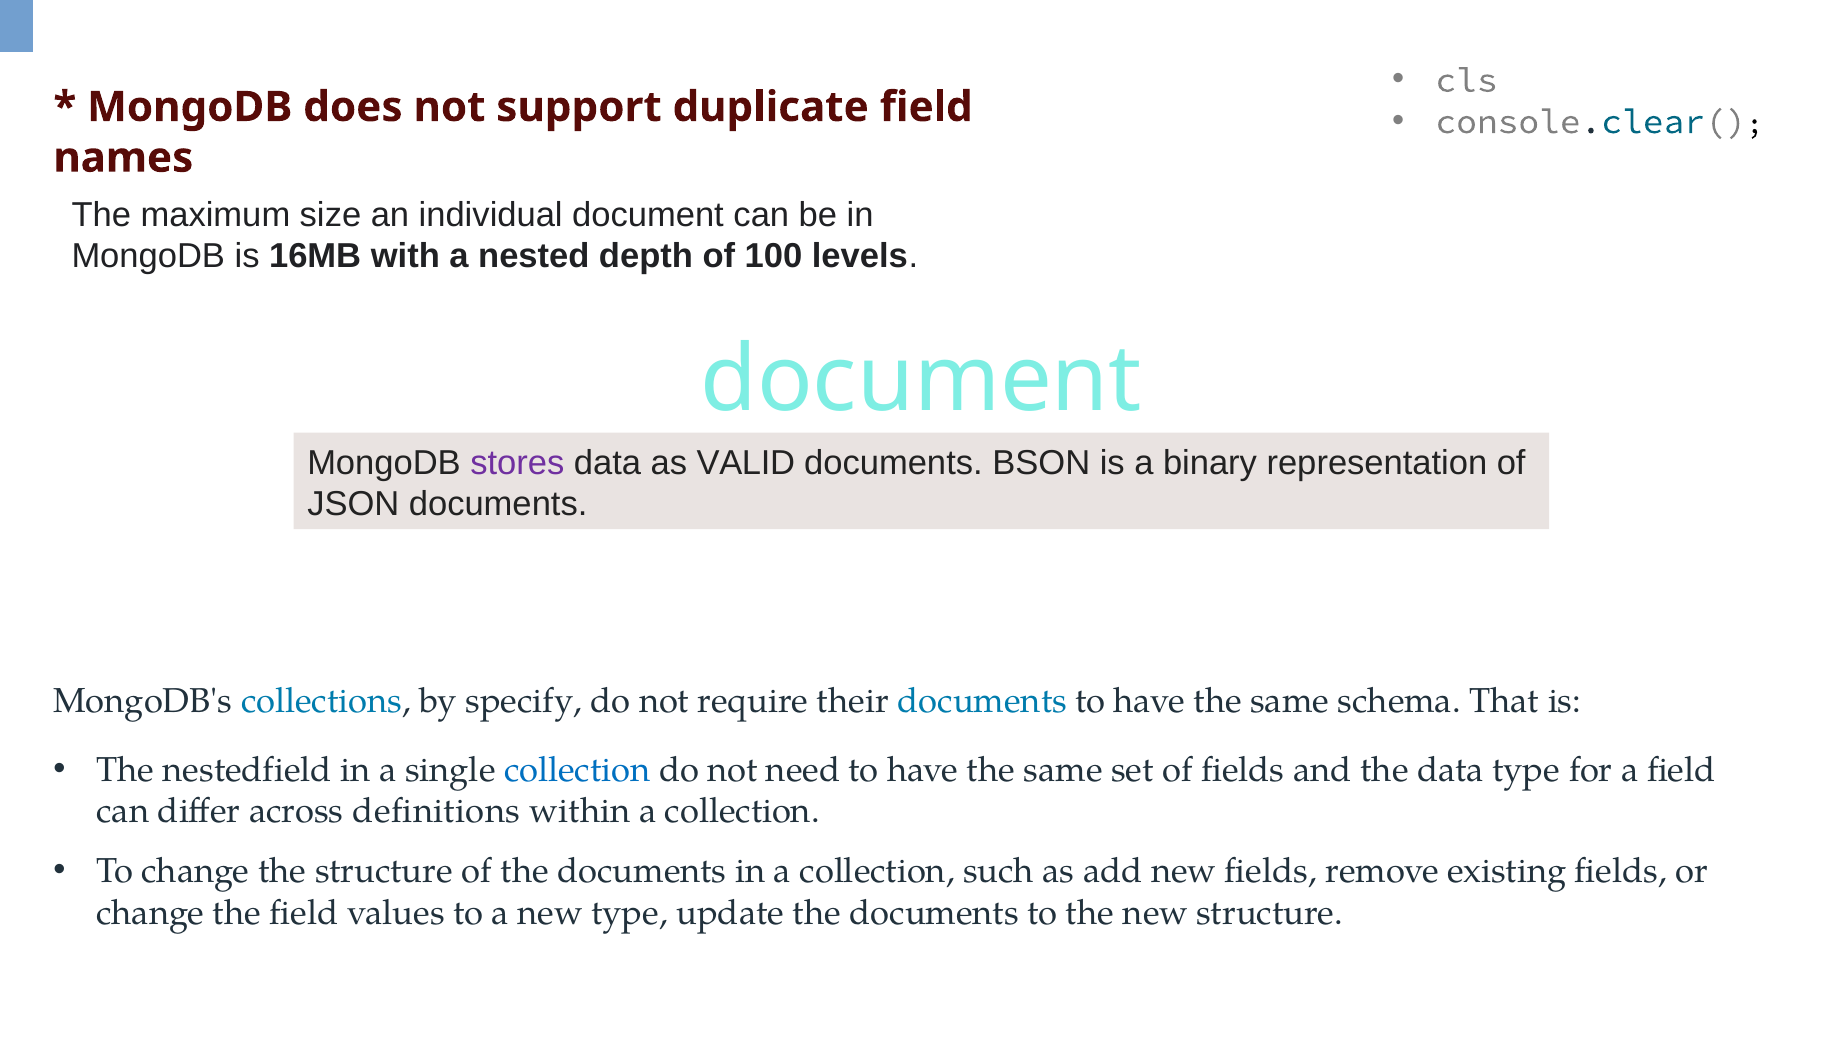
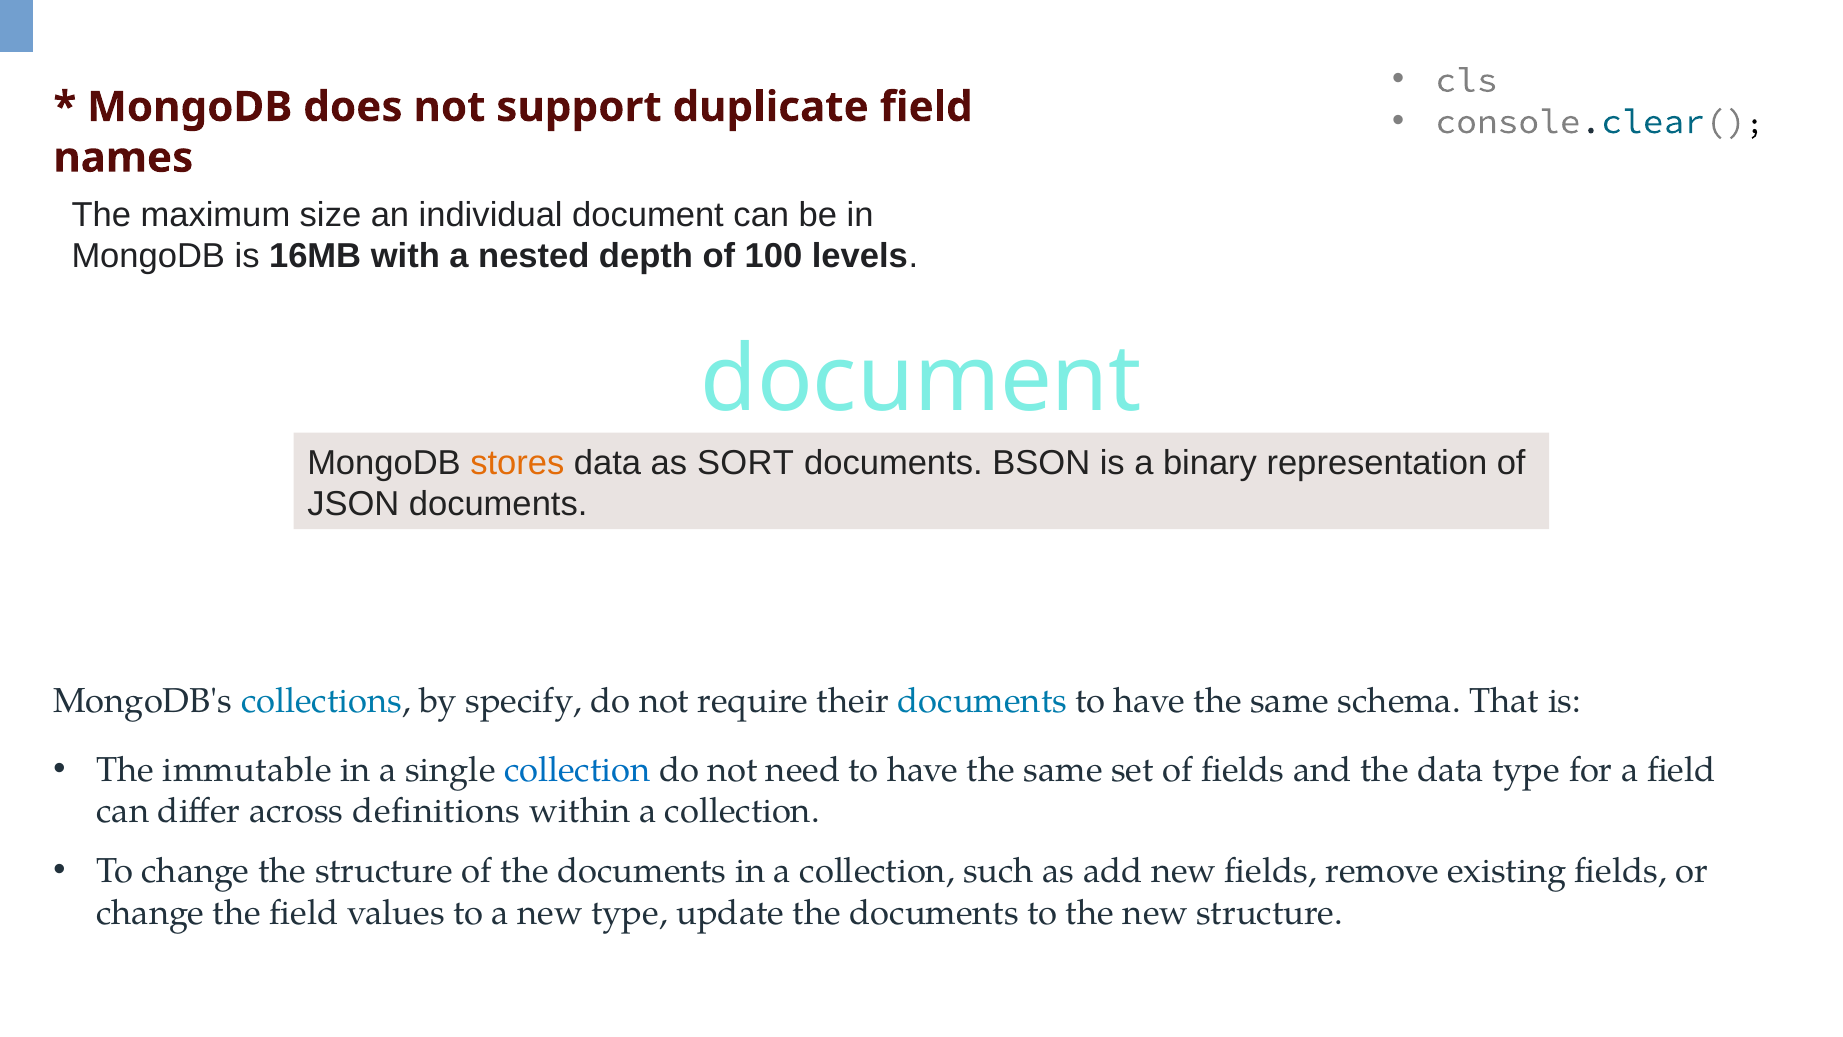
stores colour: purple -> orange
VALID: VALID -> SORT
nestedfield: nestedfield -> immutable
